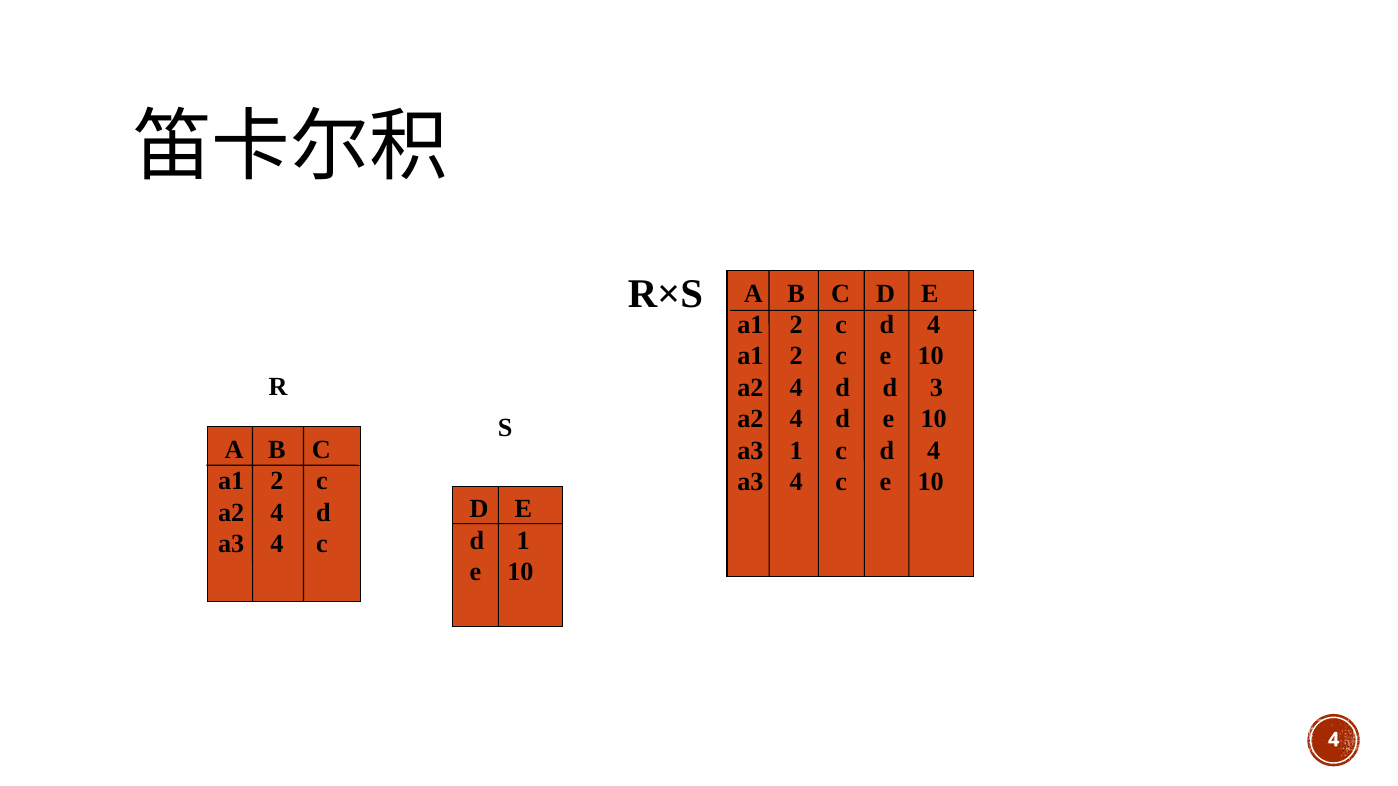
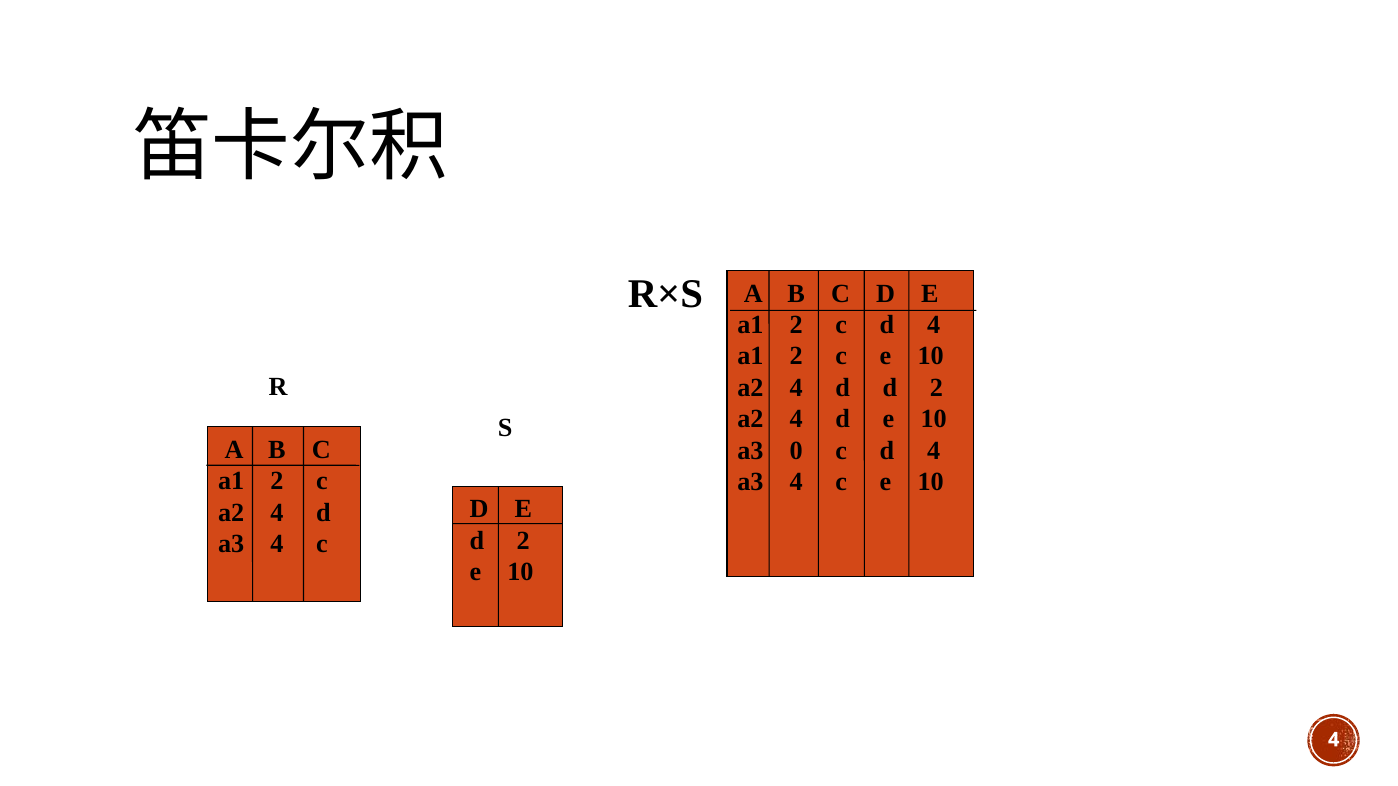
d d 3: 3 -> 2
a3 1: 1 -> 0
1 at (523, 541): 1 -> 2
